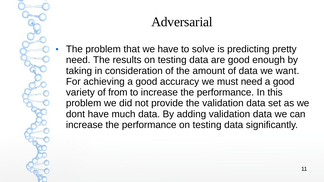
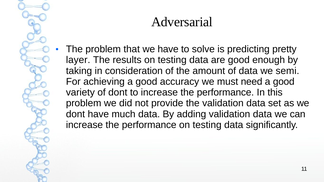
need at (78, 60): need -> layer
want: want -> semi
of from: from -> dont
